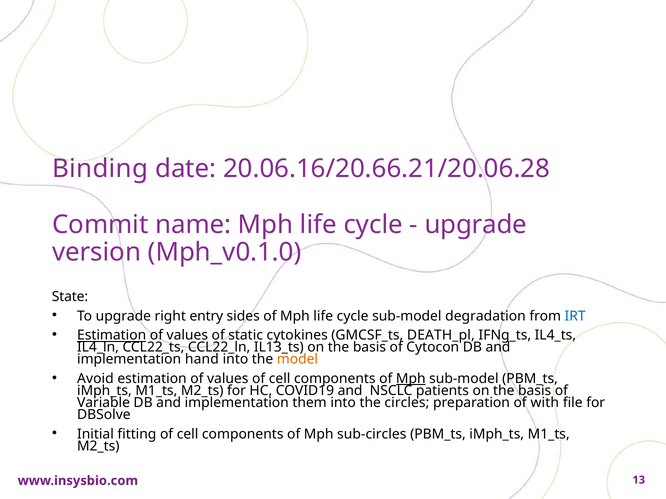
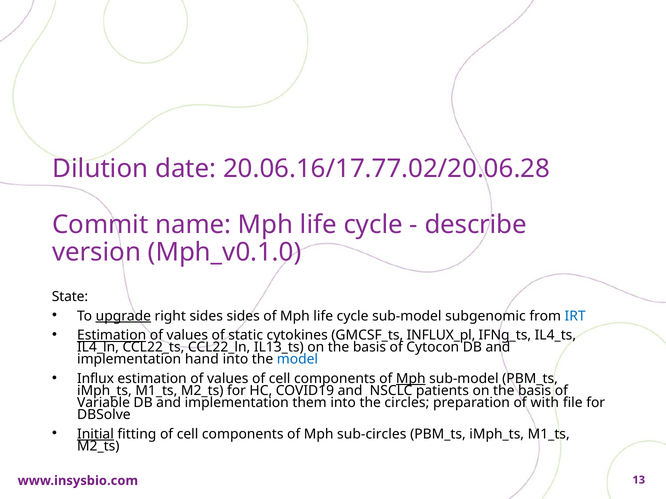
Binding: Binding -> Dilution
20.06.16/20.66.21/20.06.28: 20.06.16/20.66.21/20.06.28 -> 20.06.16/17.77.02/20.06.28
upgrade at (476, 225): upgrade -> describe
upgrade at (123, 316) underline: none -> present
right entry: entry -> sides
degradation: degradation -> subgenomic
DEATH_pl: DEATH_pl -> INFLUX_pl
model colour: orange -> blue
Avoid: Avoid -> Influx
Initial underline: none -> present
